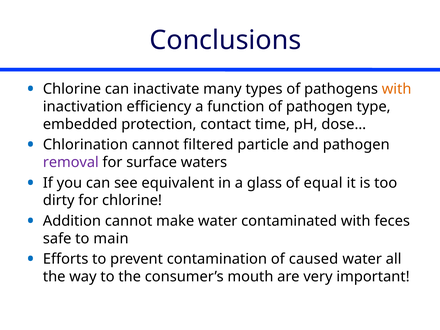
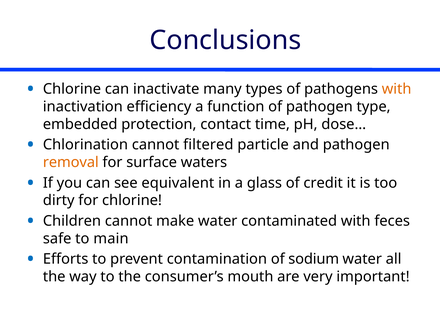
removal colour: purple -> orange
equal: equal -> credit
Addition: Addition -> Children
caused: caused -> sodium
